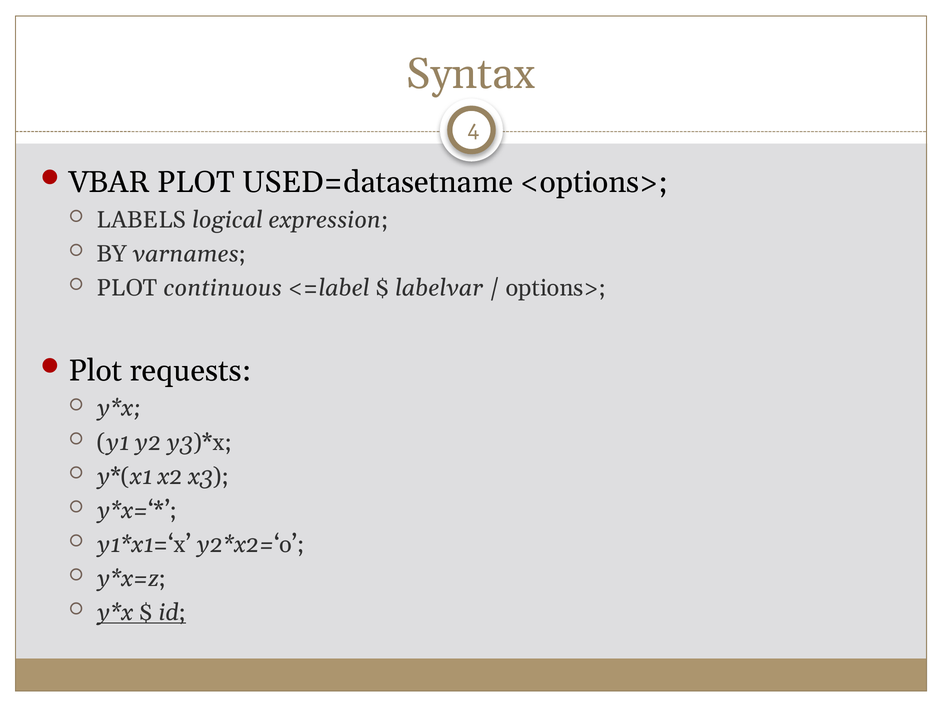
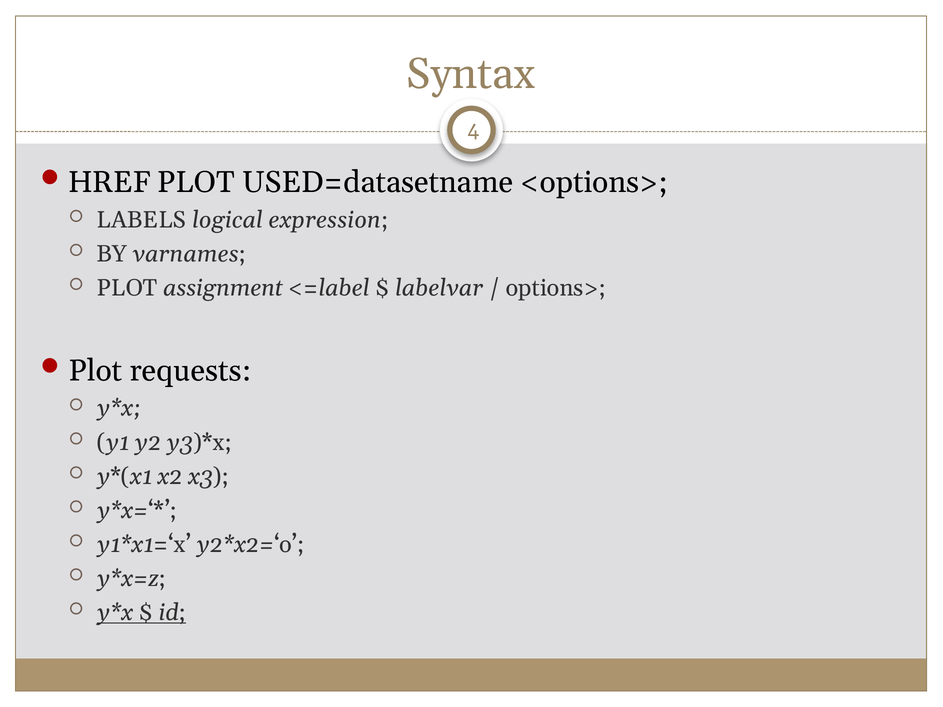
VBAR: VBAR -> HREF
continuous: continuous -> assignment
